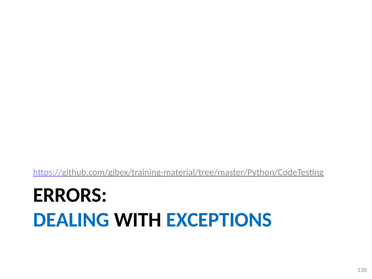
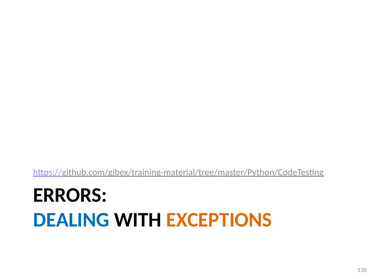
EXCEPTIONS colour: blue -> orange
